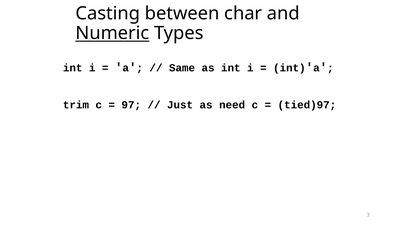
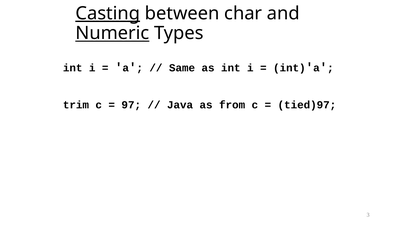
Casting underline: none -> present
Just: Just -> Java
need: need -> from
